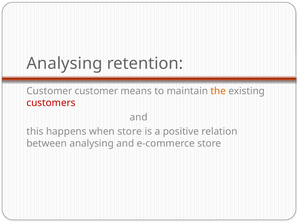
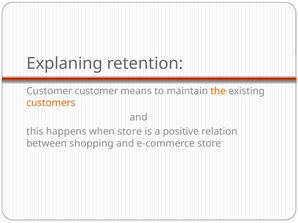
Analysing at (65, 64): Analysing -> Explaning
customers colour: red -> orange
between analysing: analysing -> shopping
